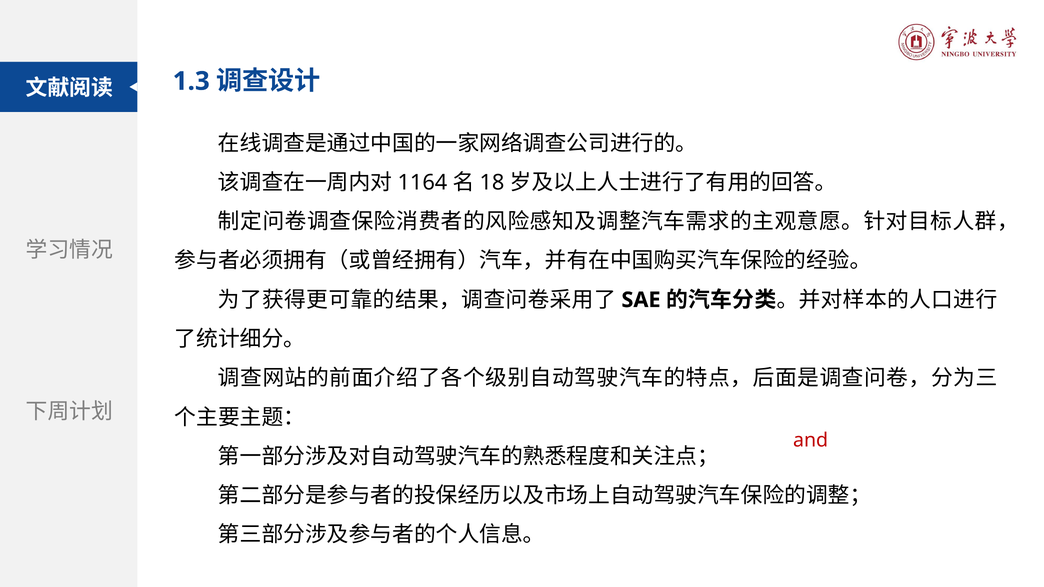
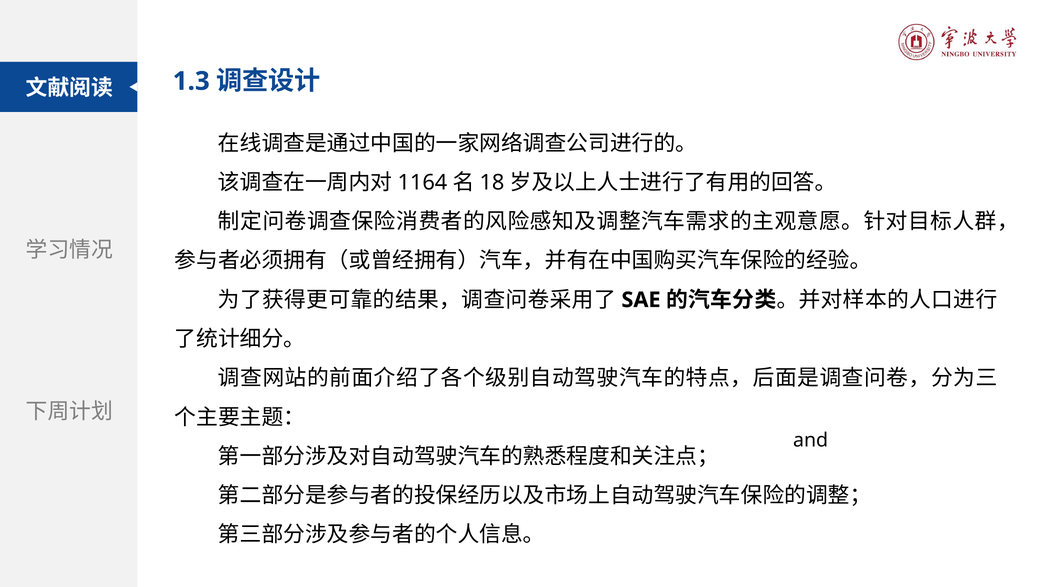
and colour: red -> black
